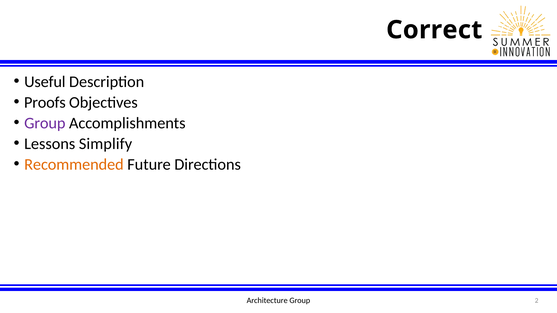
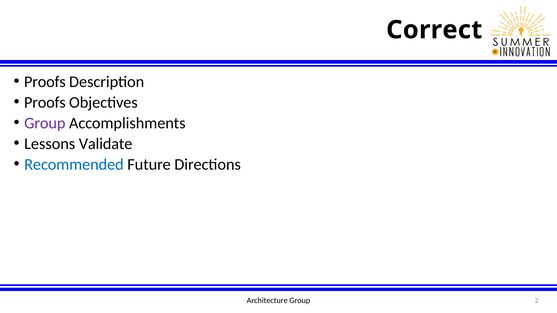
Useful at (45, 82): Useful -> Proofs
Simplify: Simplify -> Validate
Recommended colour: orange -> blue
